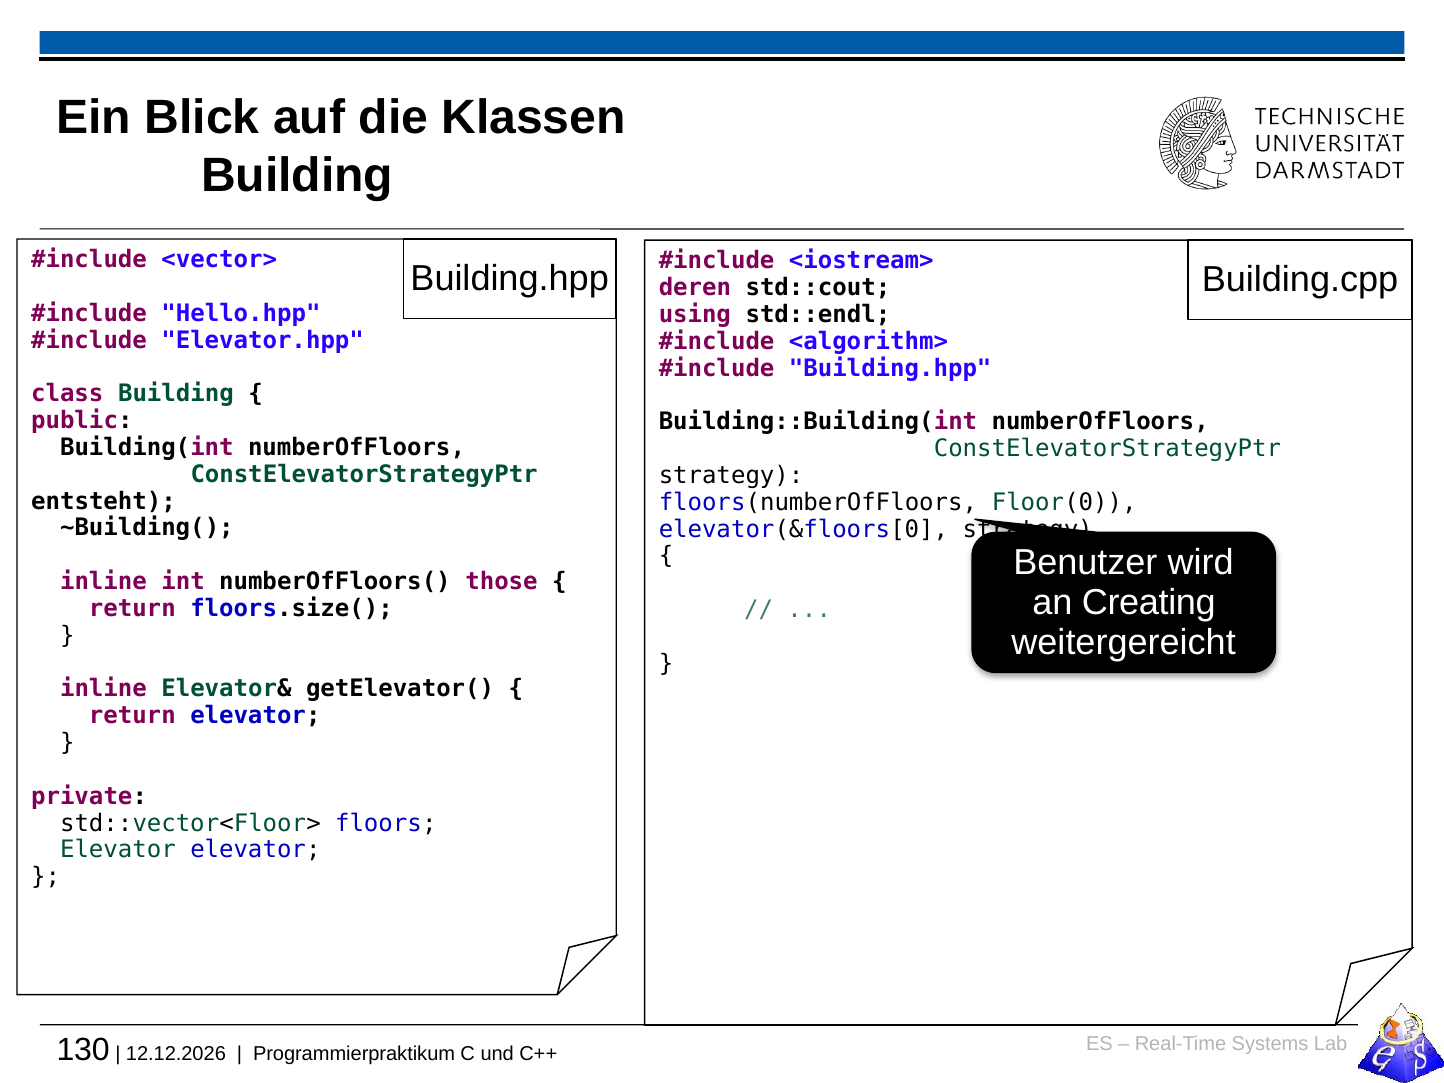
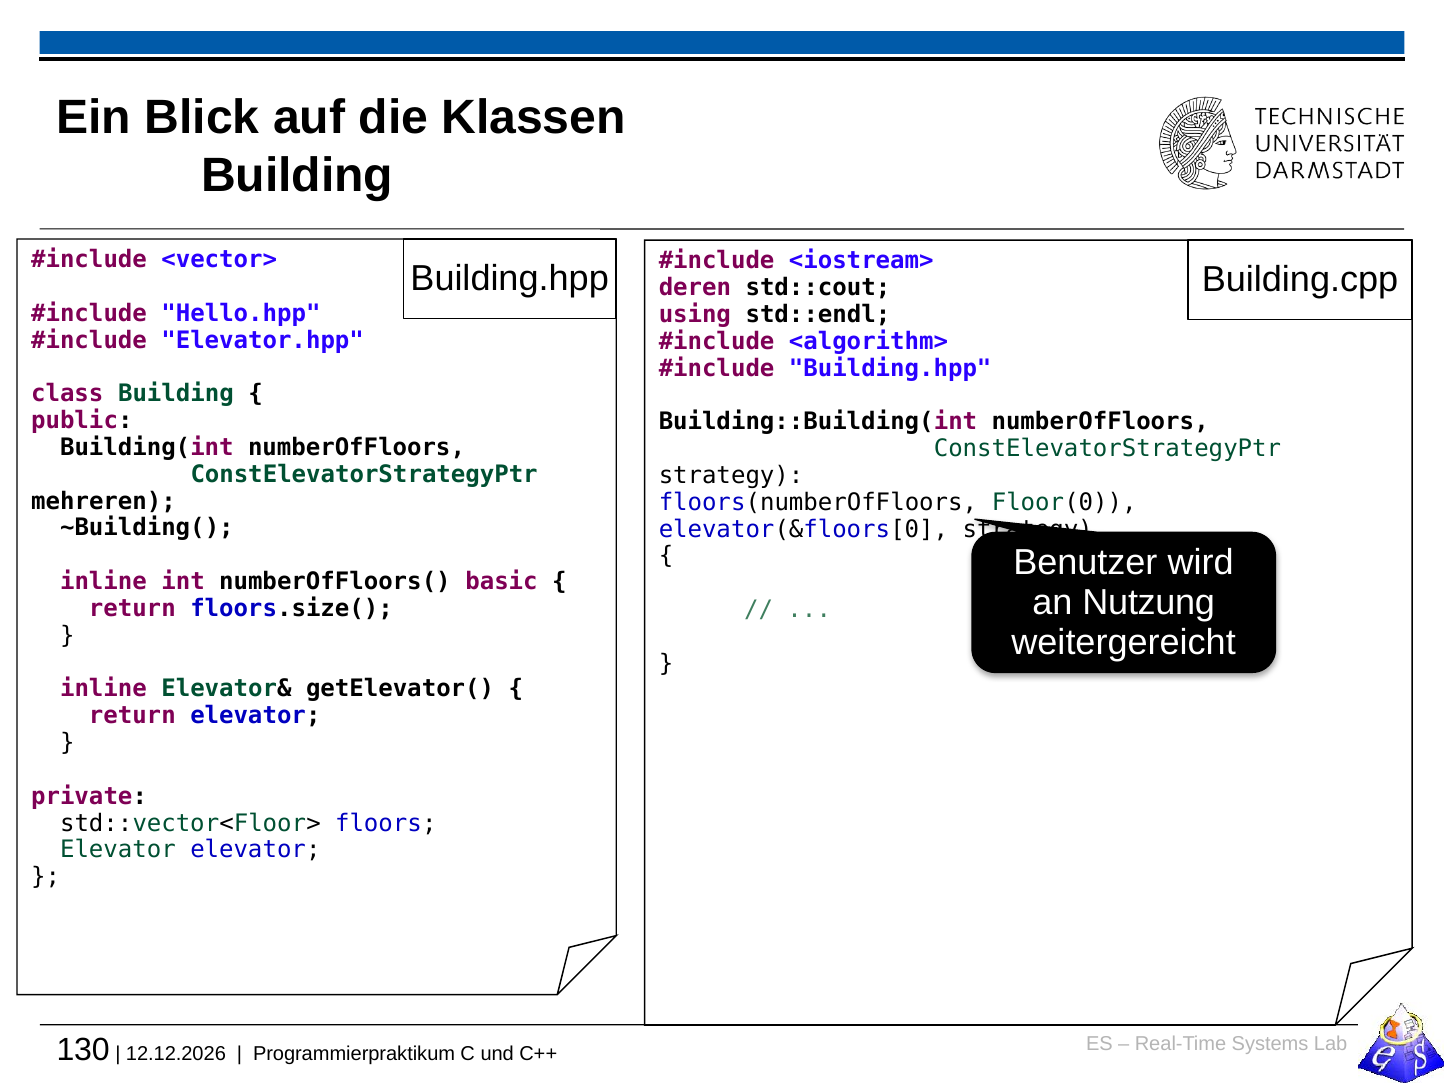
entsteht: entsteht -> mehreren
those: those -> basic
Creating: Creating -> Nutzung
